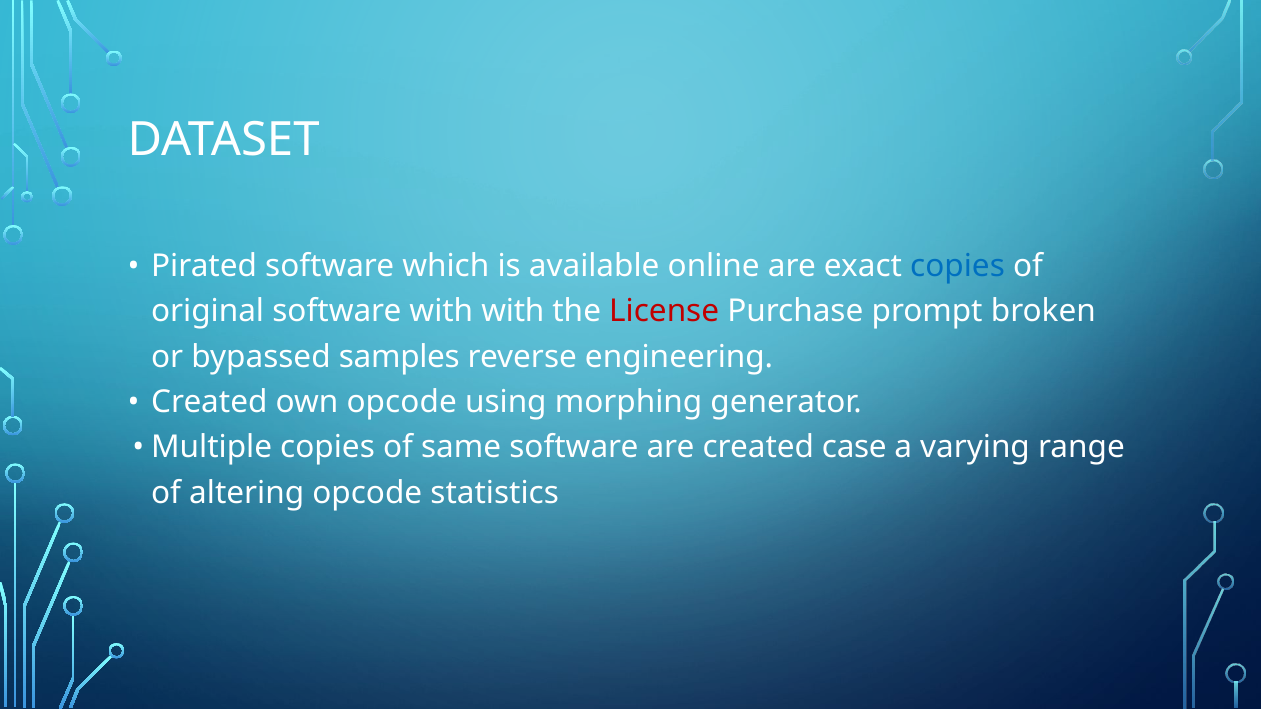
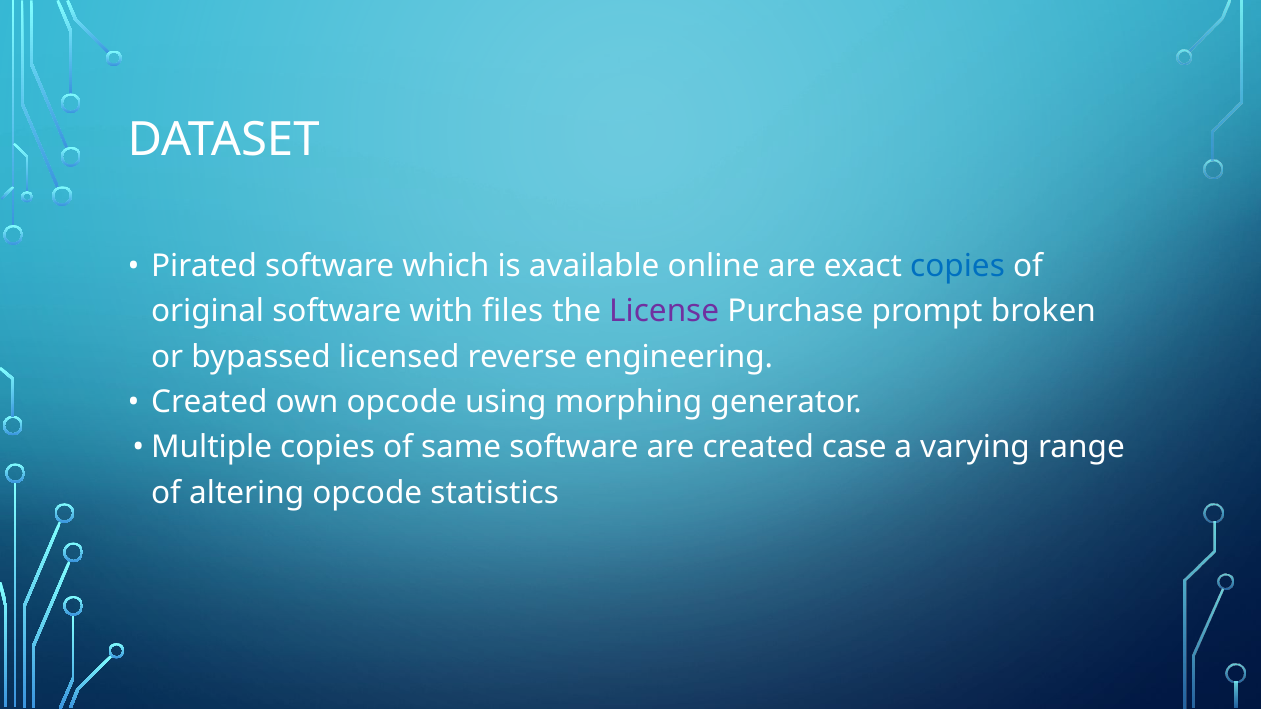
with with: with -> files
License colour: red -> purple
samples: samples -> licensed
